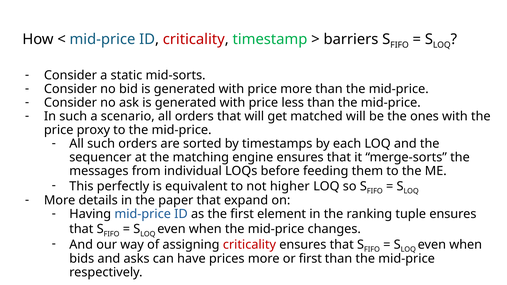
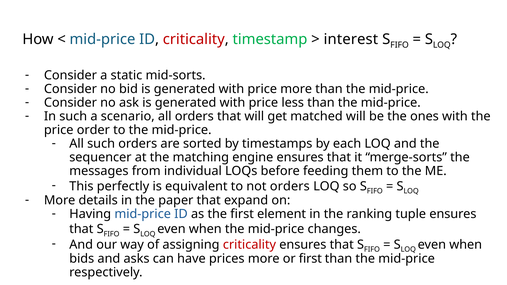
barriers: barriers -> interest
proxy: proxy -> order
not higher: higher -> orders
